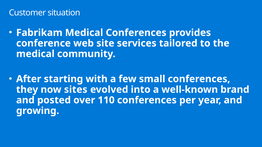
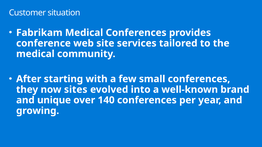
posted: posted -> unique
110: 110 -> 140
